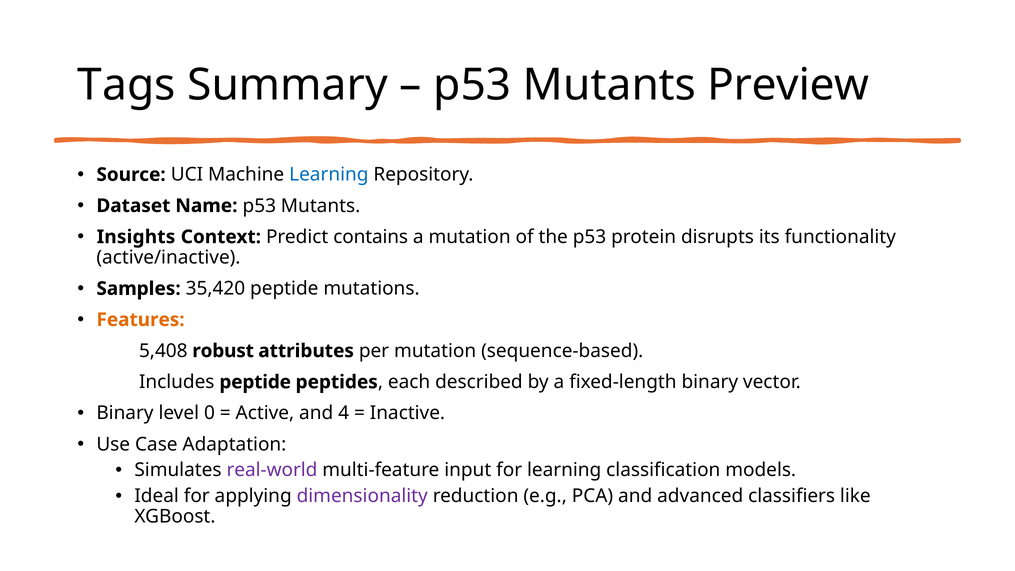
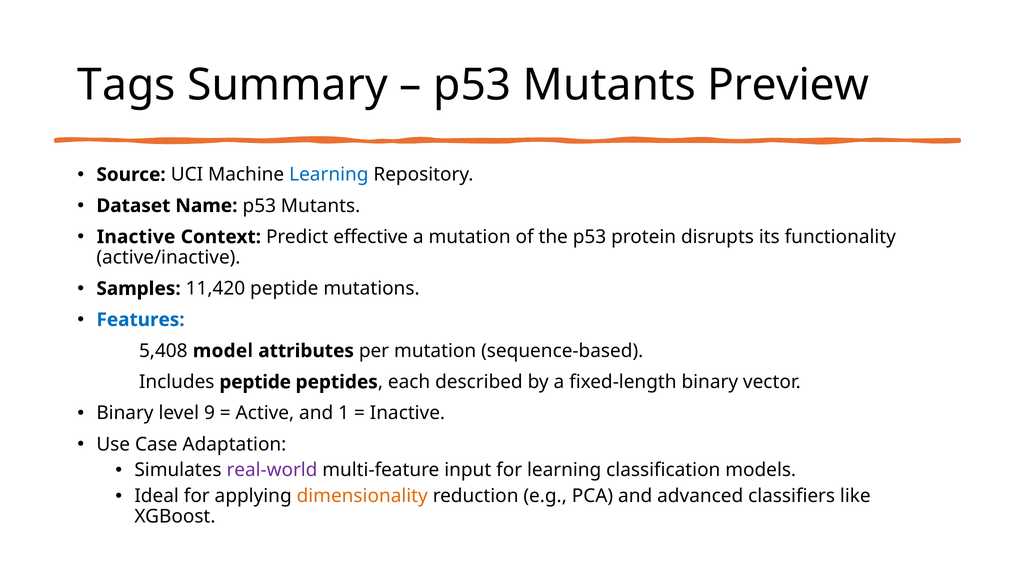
Insights at (136, 237): Insights -> Inactive
contains: contains -> effective
35,420: 35,420 -> 11,420
Features colour: orange -> blue
robust: robust -> model
0: 0 -> 9
4: 4 -> 1
dimensionality colour: purple -> orange
